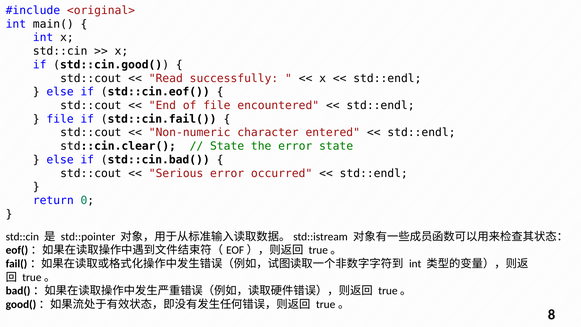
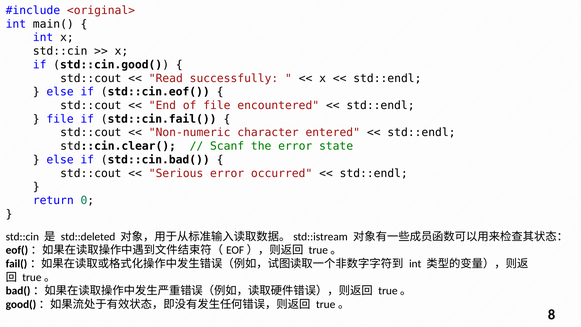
State at (227, 146): State -> Scanf
std::pointer: std::pointer -> std::deleted
